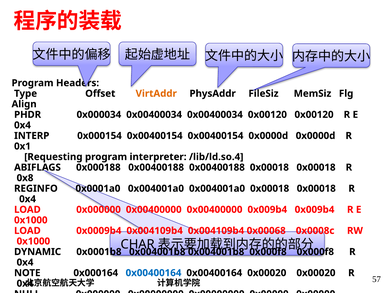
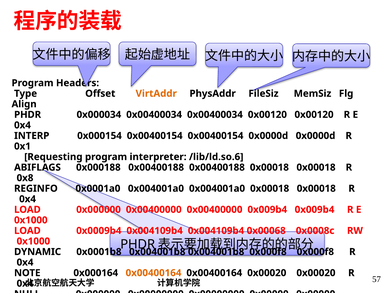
/lib/ld.so.4: /lib/ld.so.4 -> /lib/ld.so.6
CHAR at (138, 244): CHAR -> PHDR
0x00400164 at (154, 272) colour: blue -> orange
